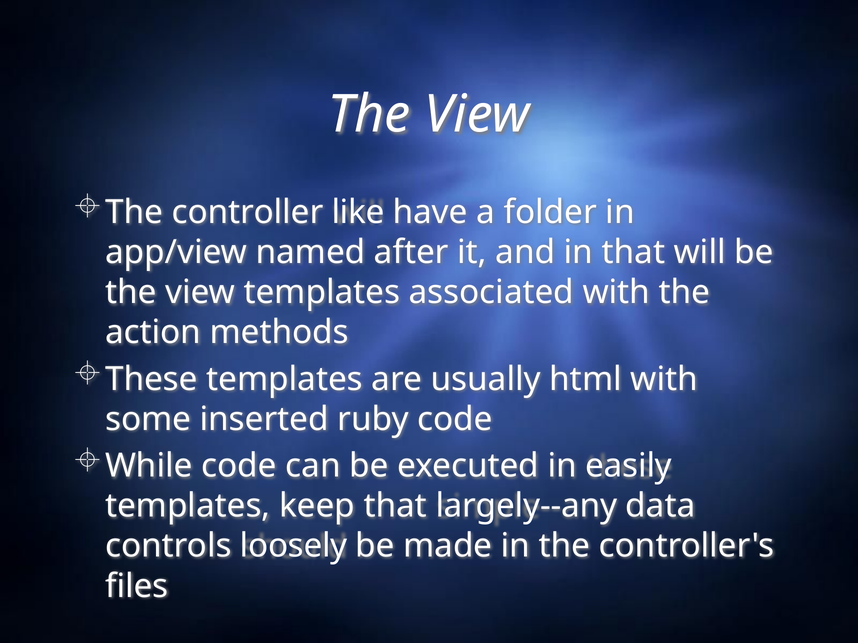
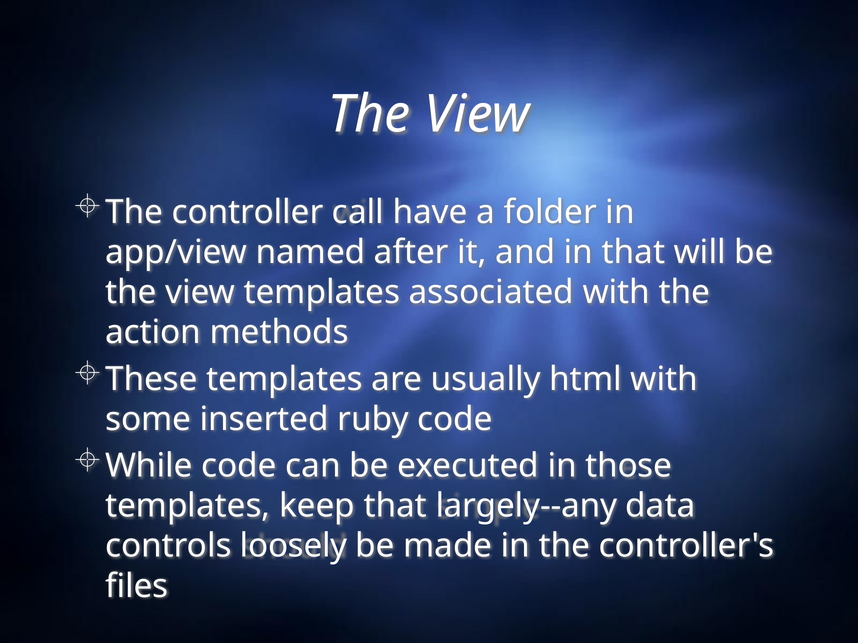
like: like -> call
easily: easily -> those
